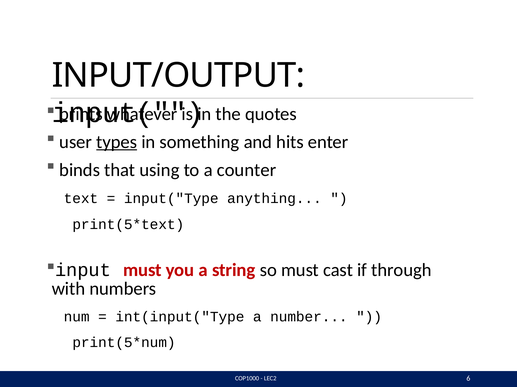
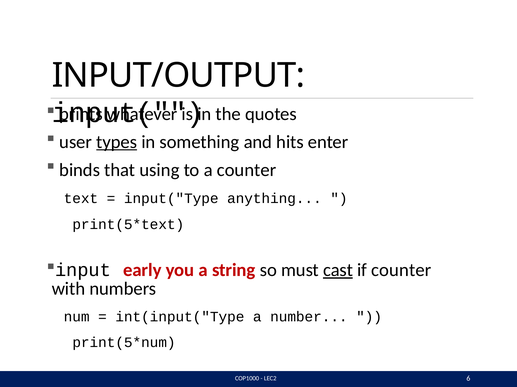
input must: must -> early
cast underline: none -> present
if through: through -> counter
